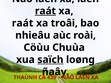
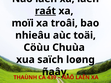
raát at (23, 23): raát -> moïi
roài: roài -> toäi
saïch underline: present -> none
